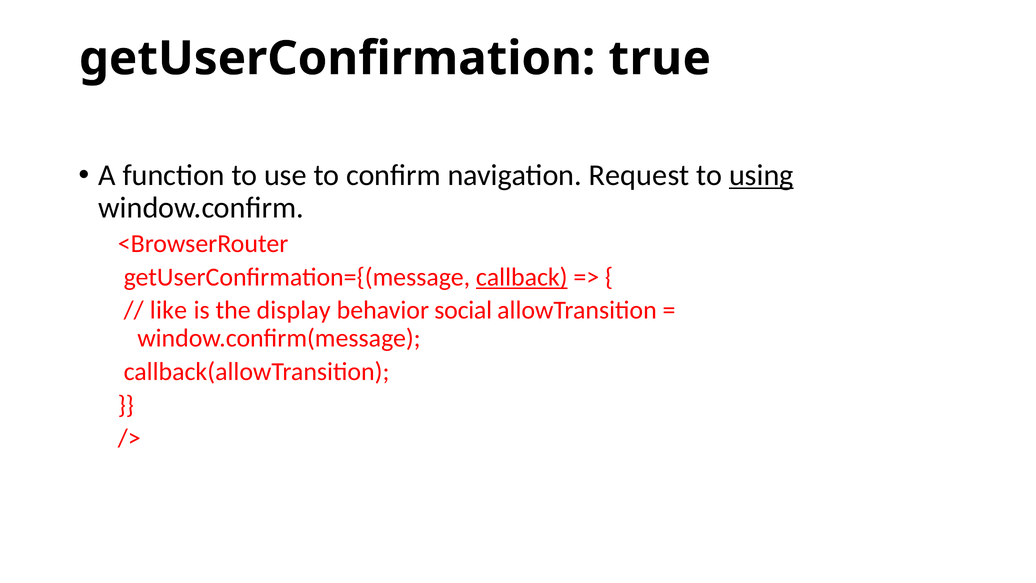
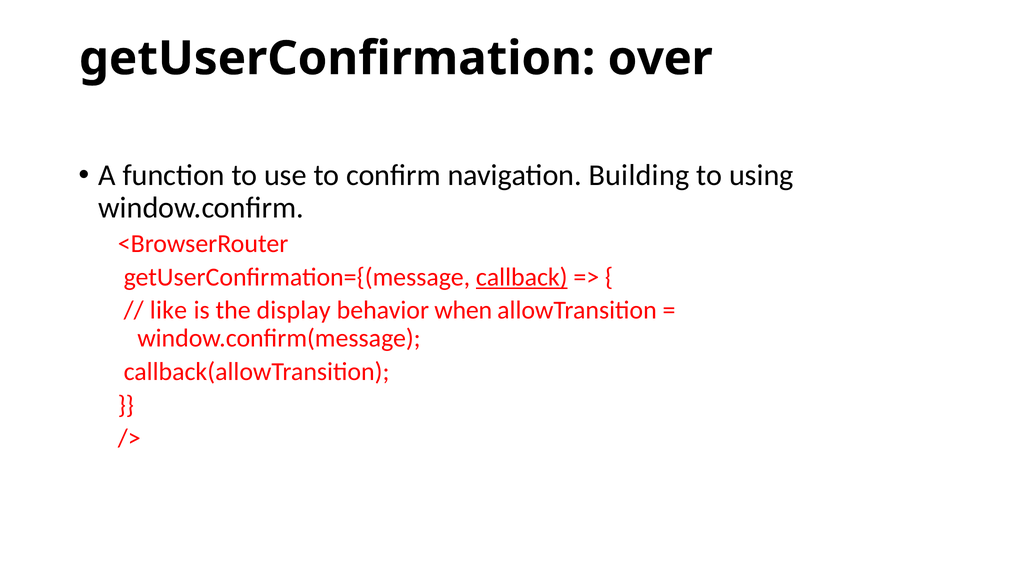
true: true -> over
Request: Request -> Building
using underline: present -> none
social: social -> when
